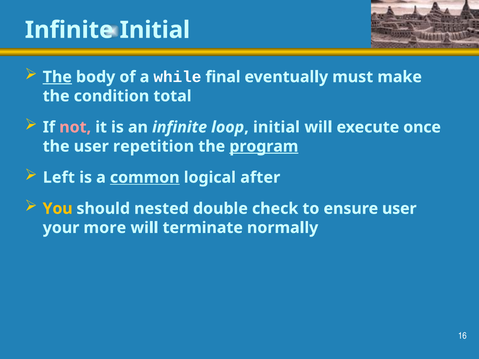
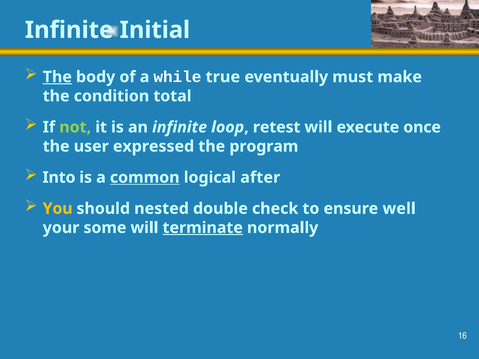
final: final -> true
not colour: pink -> light green
loop initial: initial -> retest
repetition: repetition -> expressed
program underline: present -> none
Left: Left -> Into
ensure user: user -> well
more: more -> some
terminate underline: none -> present
